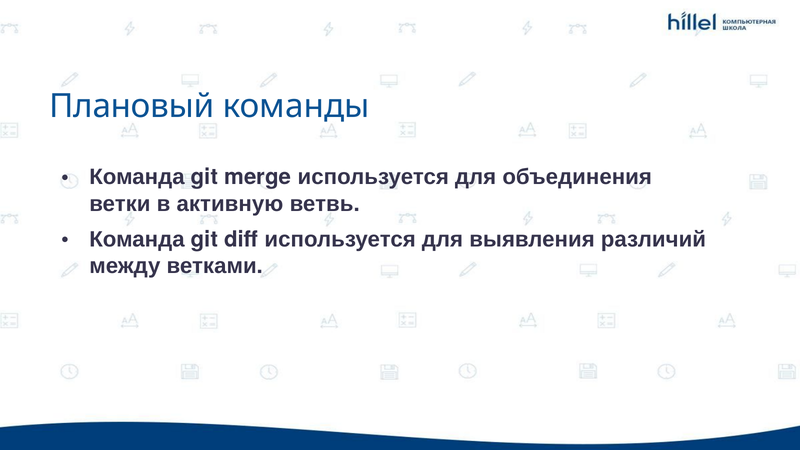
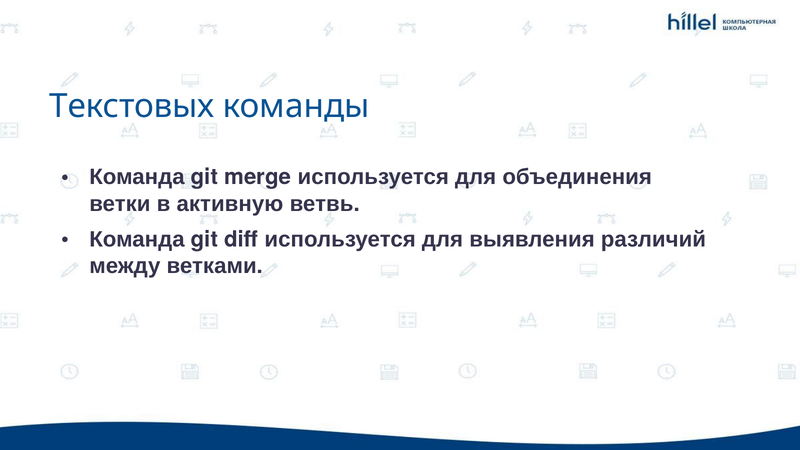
Плановый: Плановый -> Текстовых
